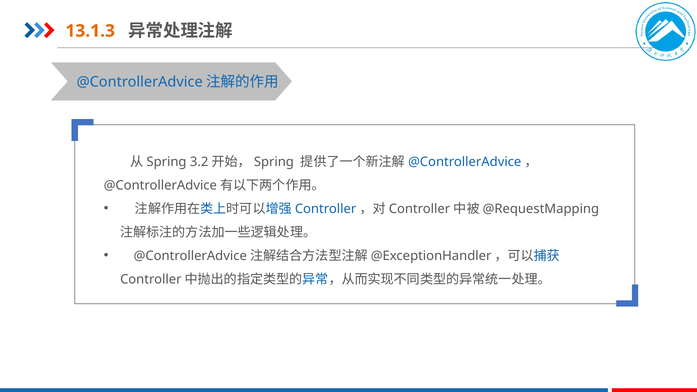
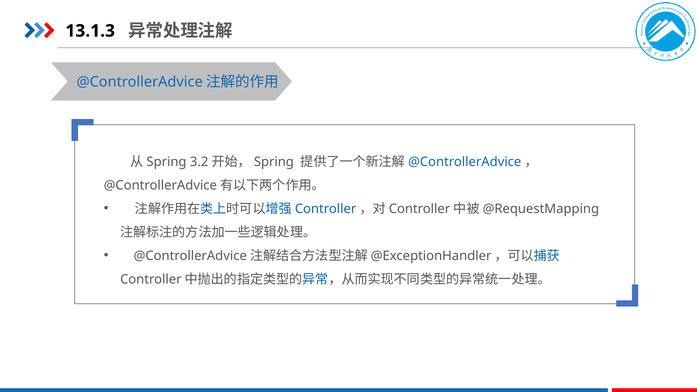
13.1.3 colour: orange -> black
